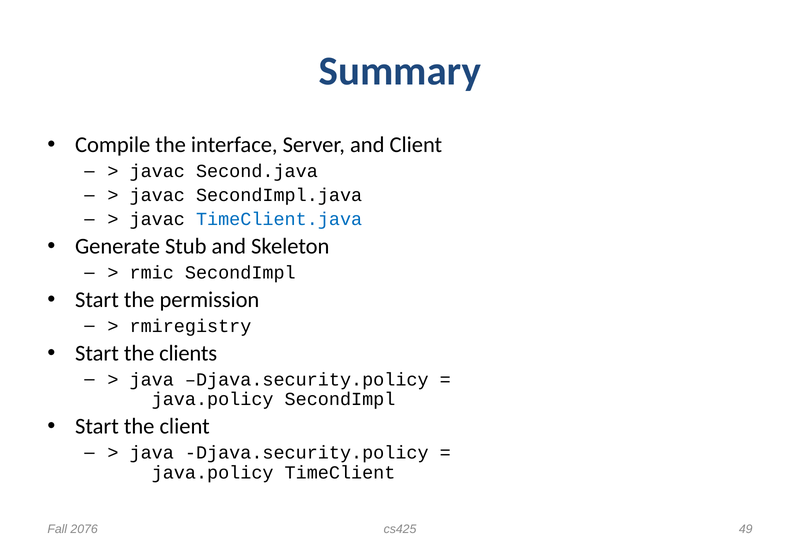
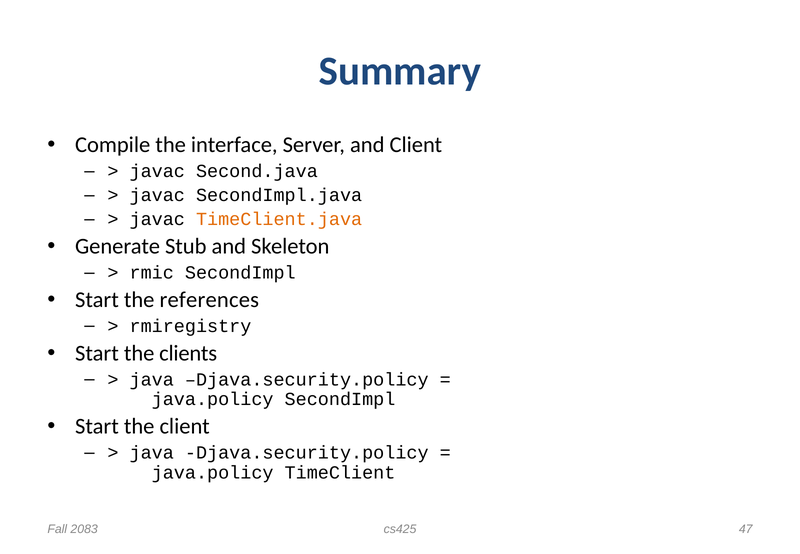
TimeClient.java colour: blue -> orange
permission: permission -> references
2076: 2076 -> 2083
49: 49 -> 47
